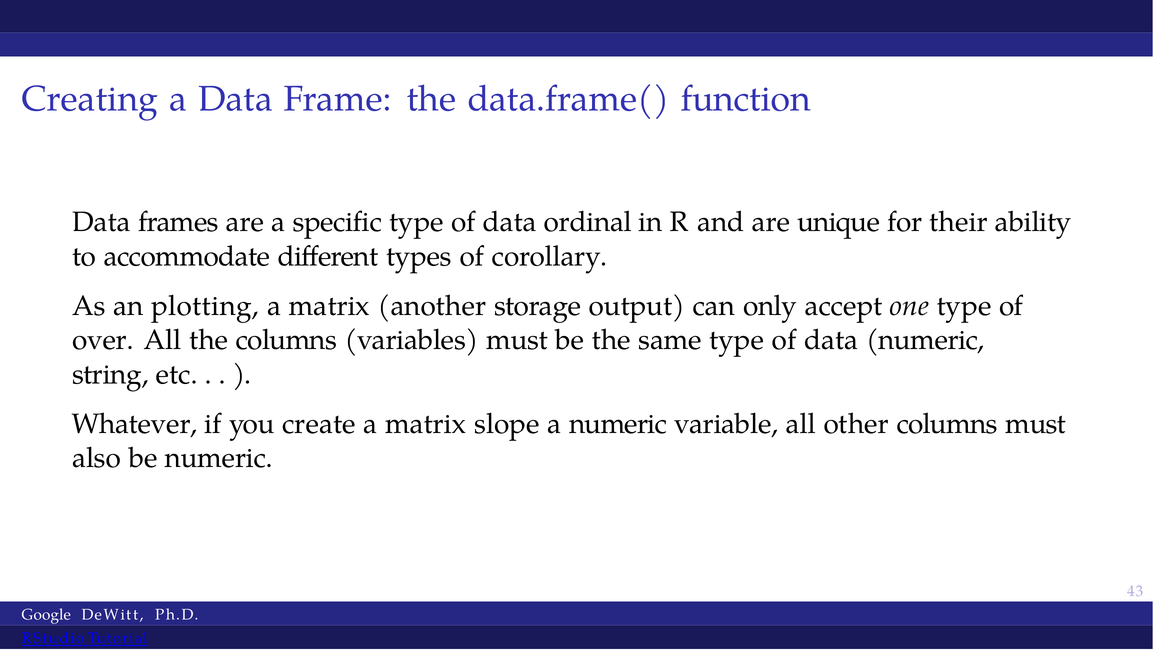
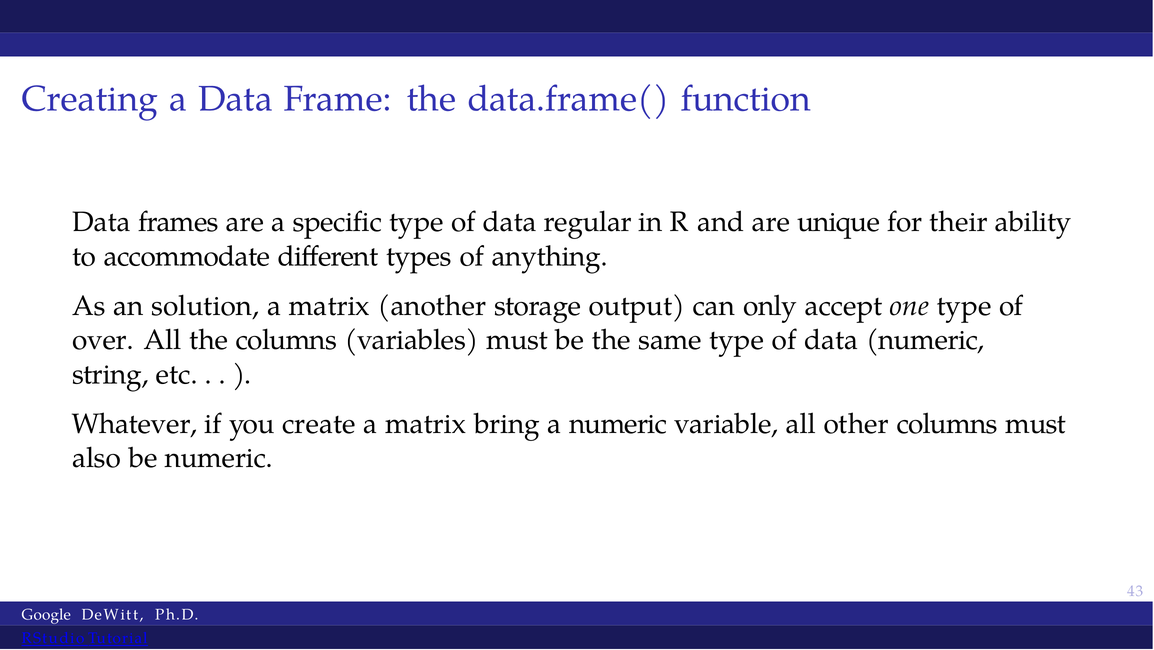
ordinal: ordinal -> regular
corollary: corollary -> anything
plotting: plotting -> solution
slope: slope -> bring
